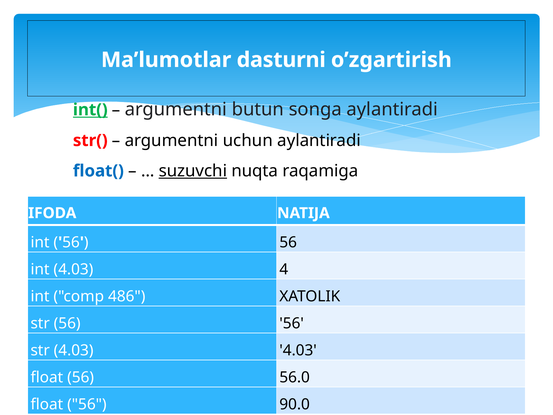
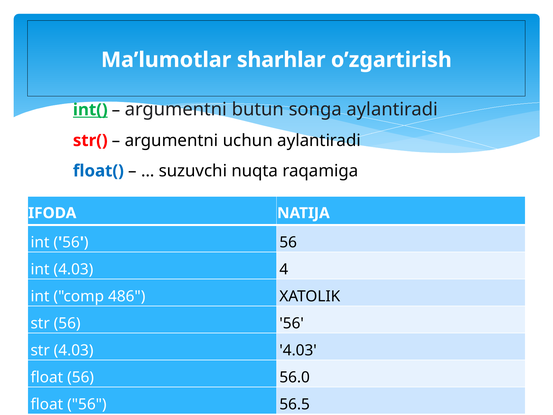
dasturni: dasturni -> sharhlar
suzuvchi underline: present -> none
90.0: 90.0 -> 56.5
